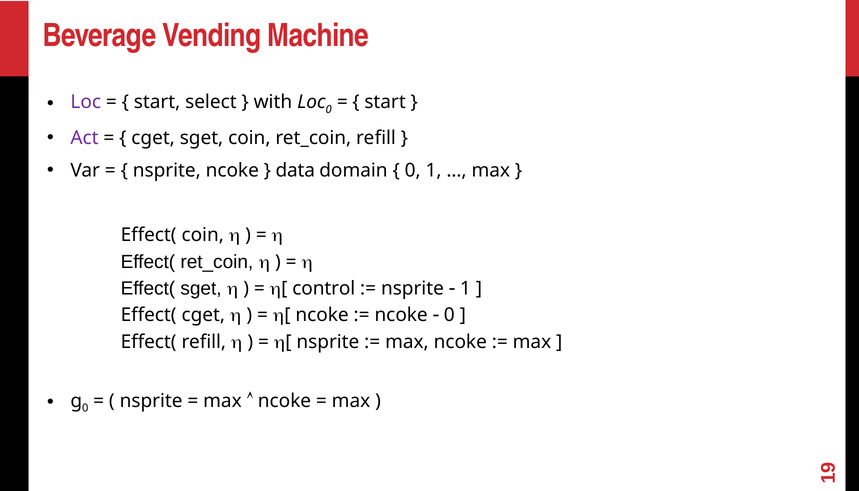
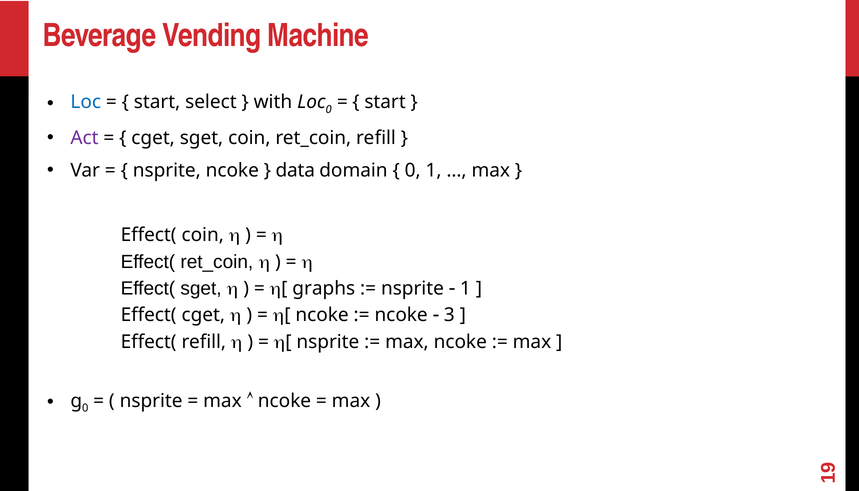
Loc at (86, 102) colour: purple -> blue
control: control -> graphs
0 at (449, 315): 0 -> 3
